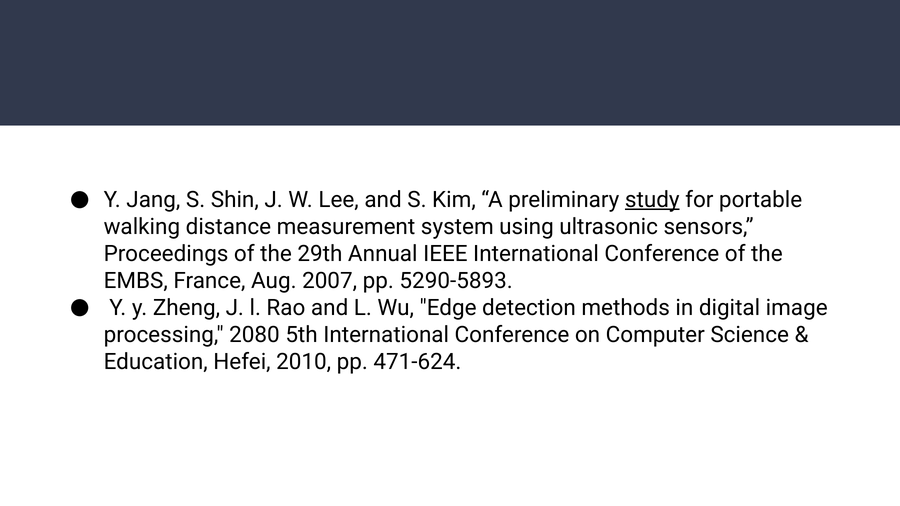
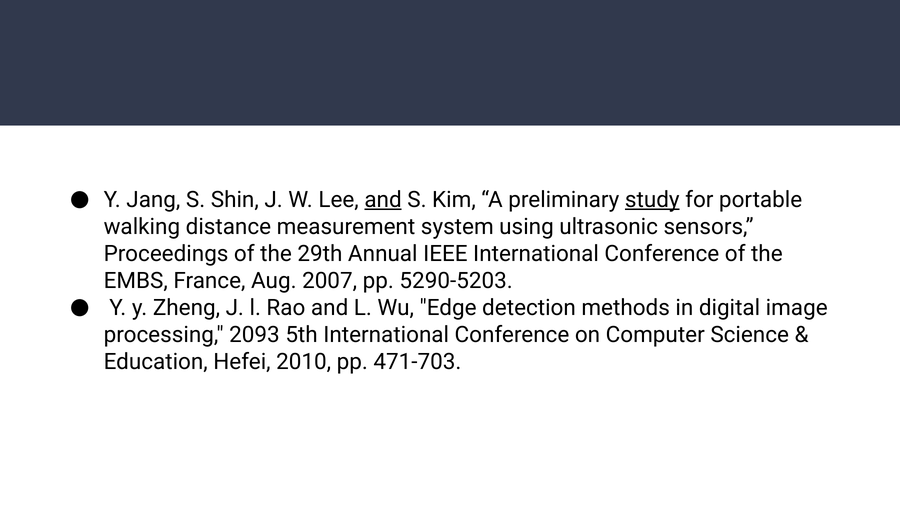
and at (383, 200) underline: none -> present
5290-5893: 5290-5893 -> 5290-5203
2080: 2080 -> 2093
471-624: 471-624 -> 471-703
